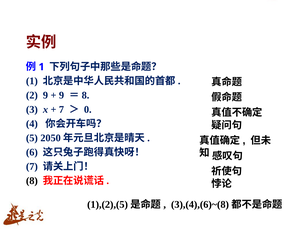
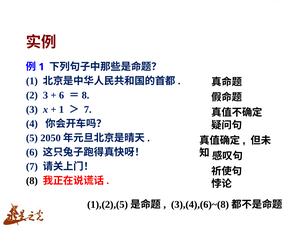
2 9: 9 -> 3
9 at (61, 96): 9 -> 6
7 at (61, 110): 7 -> 1
0 at (88, 110): 0 -> 7
